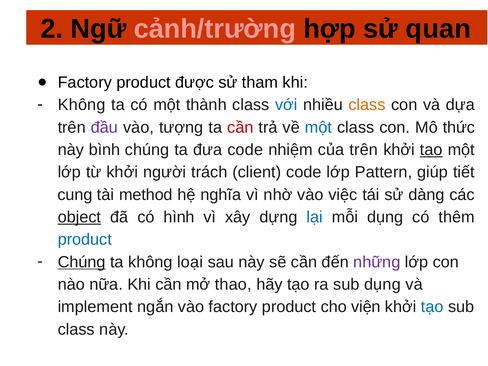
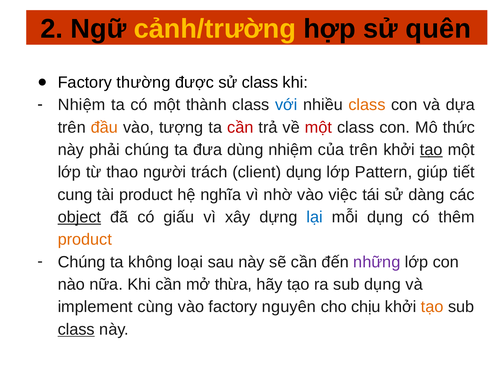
cảnh/trường colour: pink -> yellow
quan: quan -> quên
product at (144, 82): product -> thường
sử tham: tham -> class
Không at (82, 105): Không -> Nhiệm
đầu colour: purple -> orange
một at (319, 127) colour: blue -> red
bình: bình -> phải
đưa code: code -> dùng
từ khởi: khởi -> thao
client code: code -> dụng
tài method: method -> product
hình: hình -> giấu
product at (85, 240) colour: blue -> orange
Chúng at (82, 262) underline: present -> none
thao: thao -> thừa
ngắn: ngắn -> cùng
vào factory product: product -> nguyên
viện: viện -> chịu
tạo at (432, 307) colour: blue -> orange
class at (76, 329) underline: none -> present
